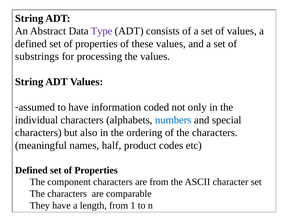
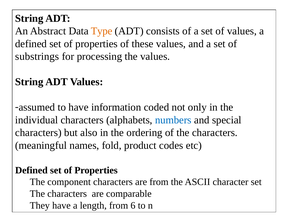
Type colour: purple -> orange
half: half -> fold
1: 1 -> 6
